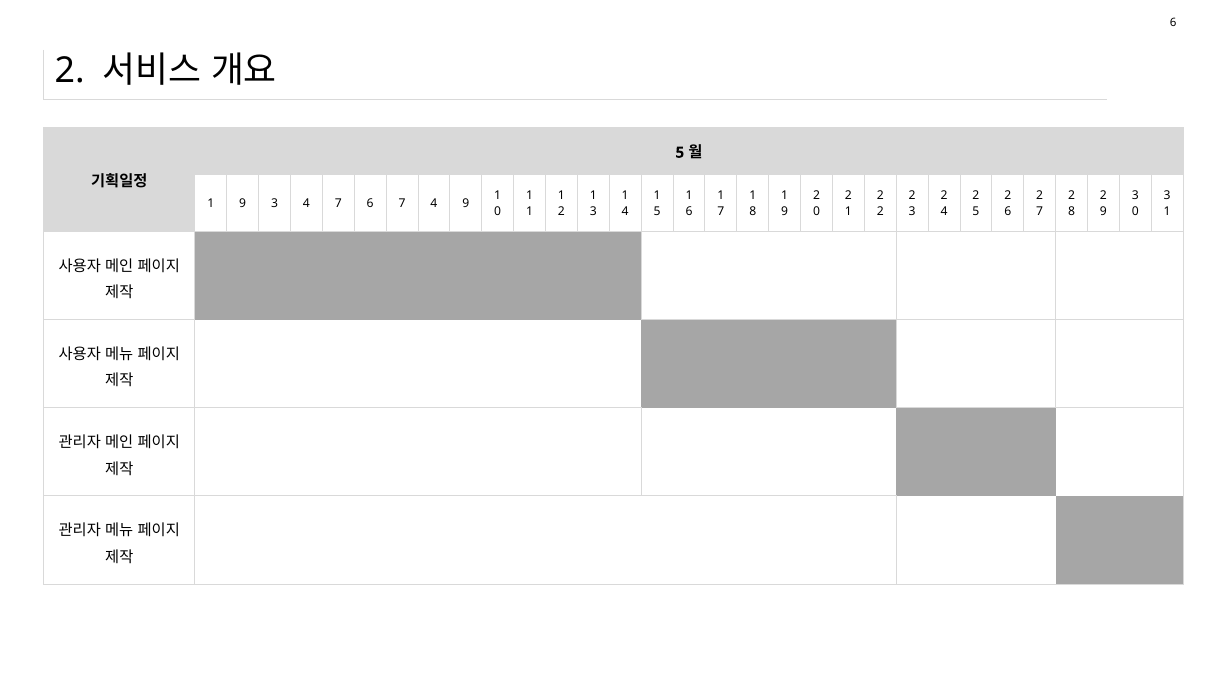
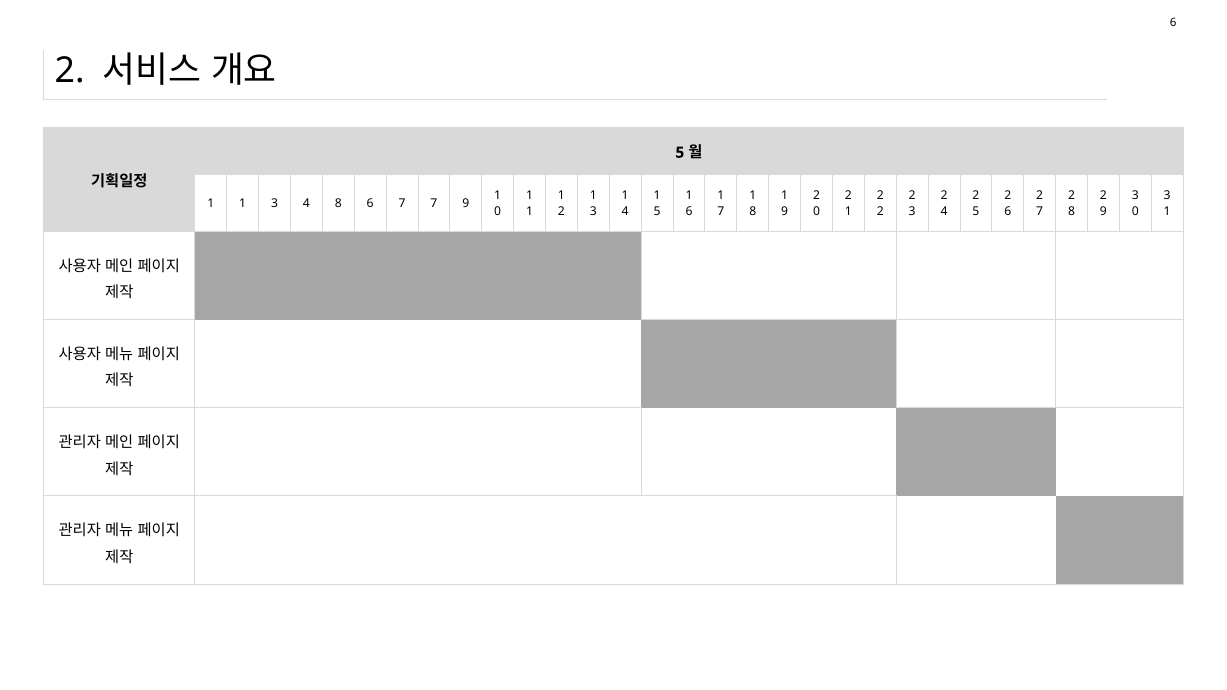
9 at (243, 204): 9 -> 1
4 7: 7 -> 8
7 4: 4 -> 7
